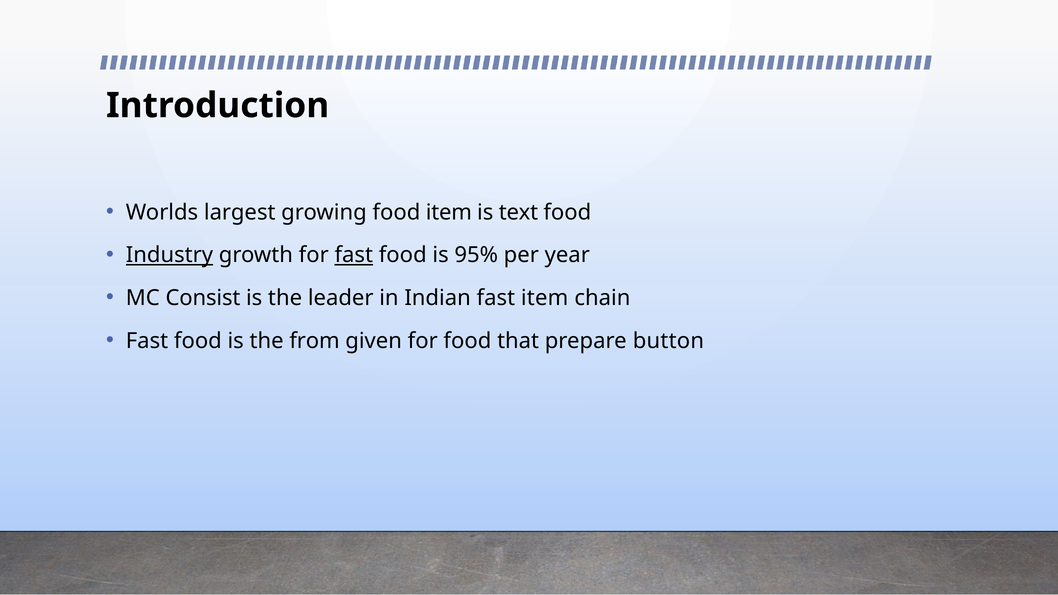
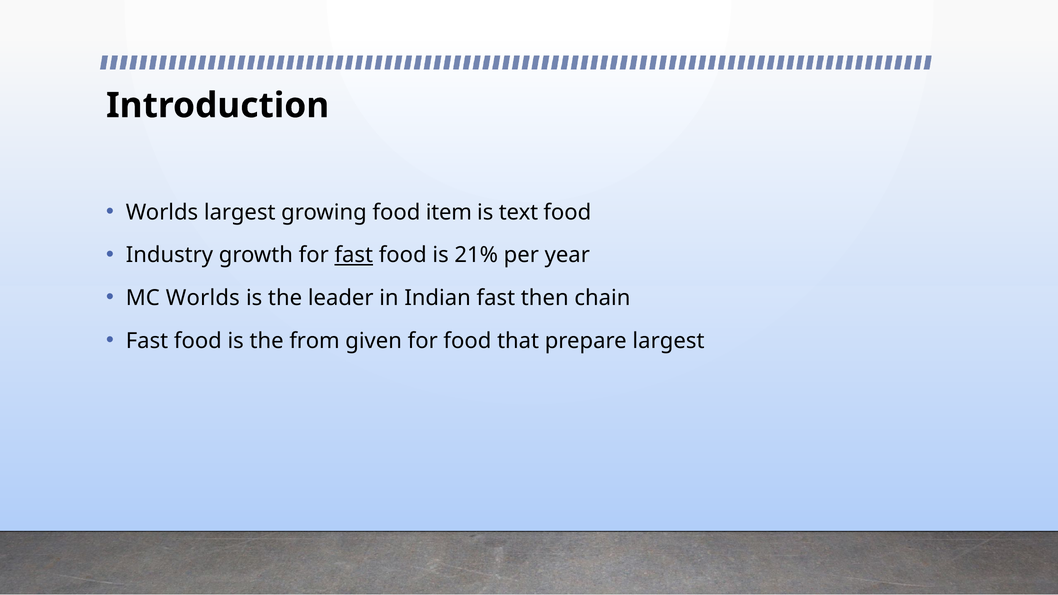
Industry underline: present -> none
95%: 95% -> 21%
MC Consist: Consist -> Worlds
fast item: item -> then
prepare button: button -> largest
